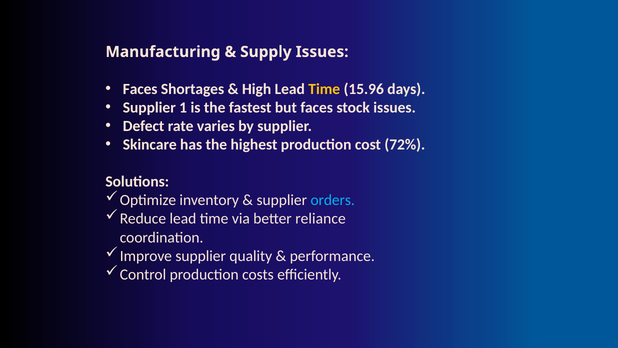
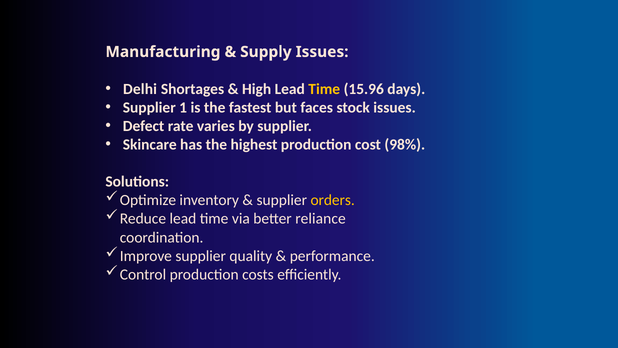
Faces at (140, 89): Faces -> Delhi
72%: 72% -> 98%
orders colour: light blue -> yellow
